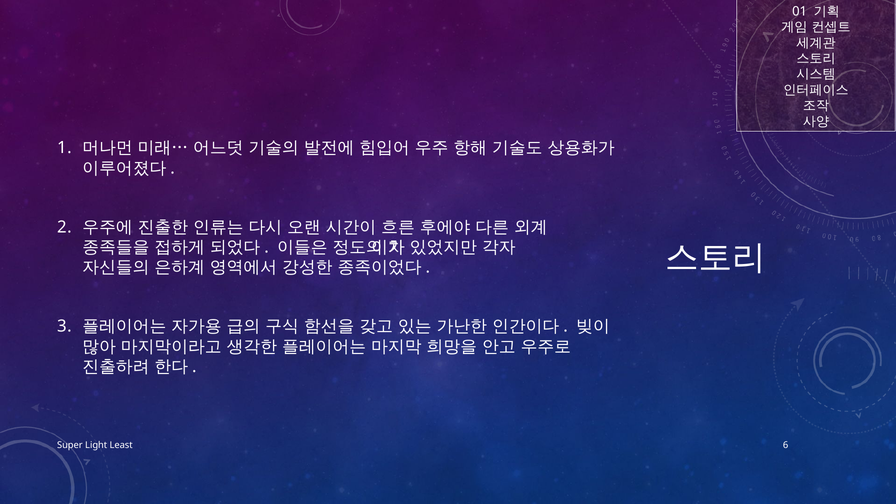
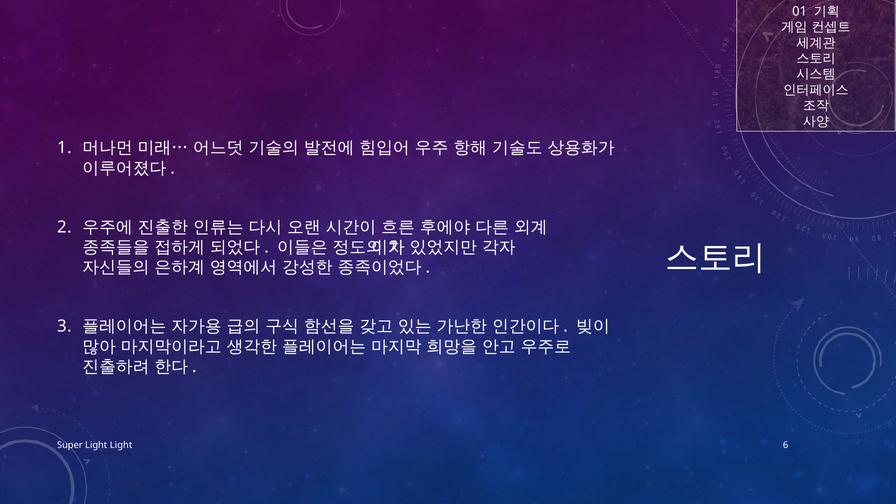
Light Least: Least -> Light
